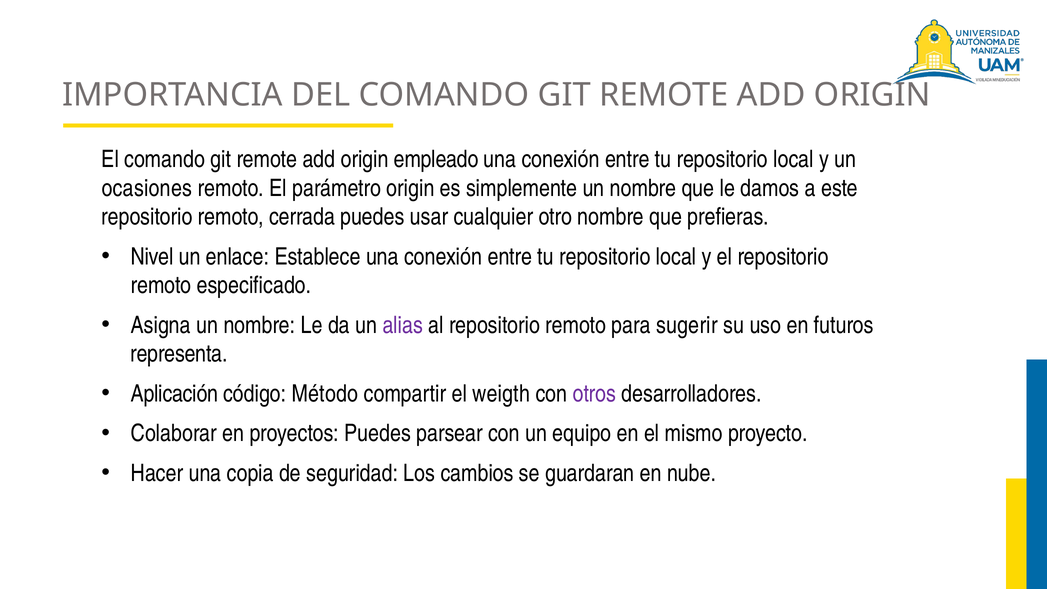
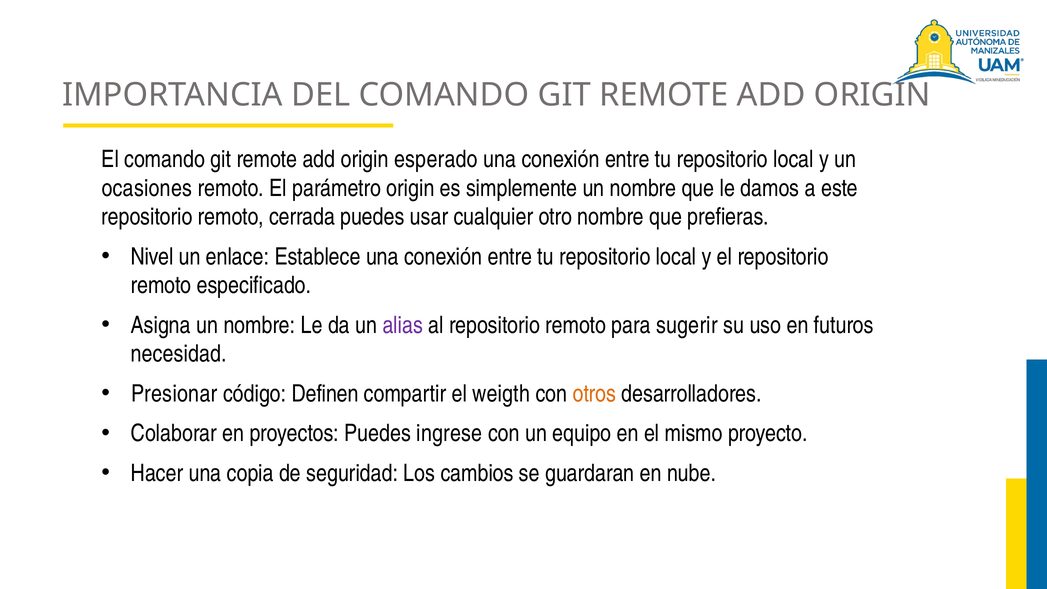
empleado: empleado -> esperado
representa: representa -> necesidad
Aplicación: Aplicación -> Presionar
Método: Método -> Definen
otros colour: purple -> orange
parsear: parsear -> ingrese
